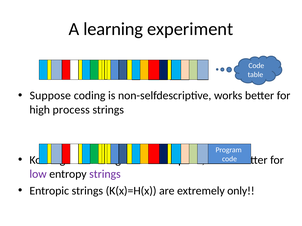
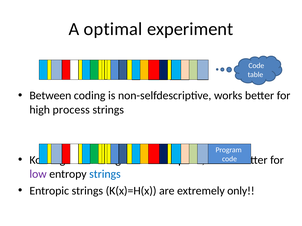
learning: learning -> optimal
Suppose: Suppose -> Between
strings at (105, 174) colour: purple -> blue
